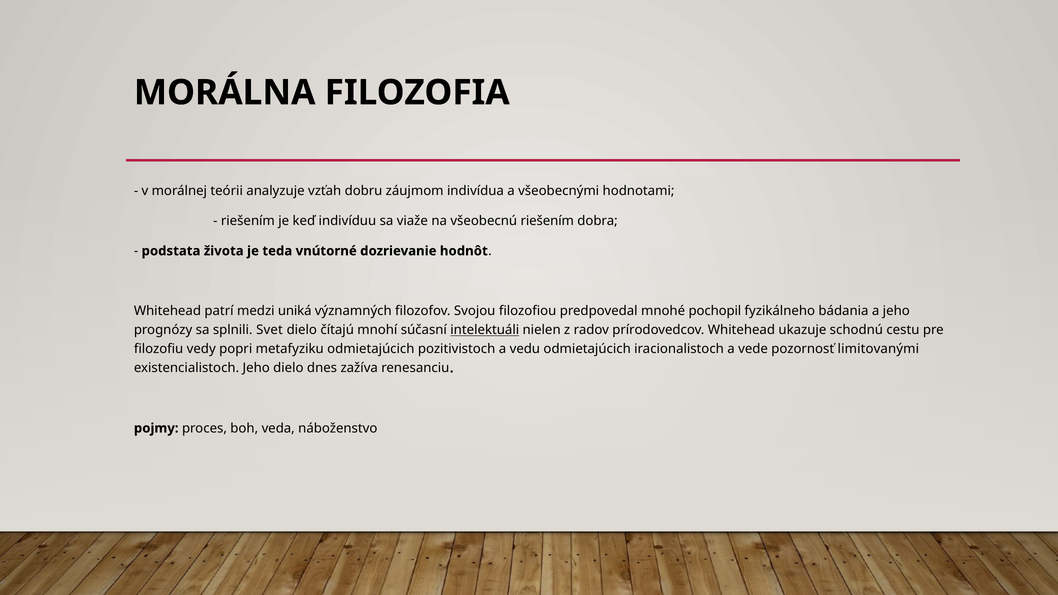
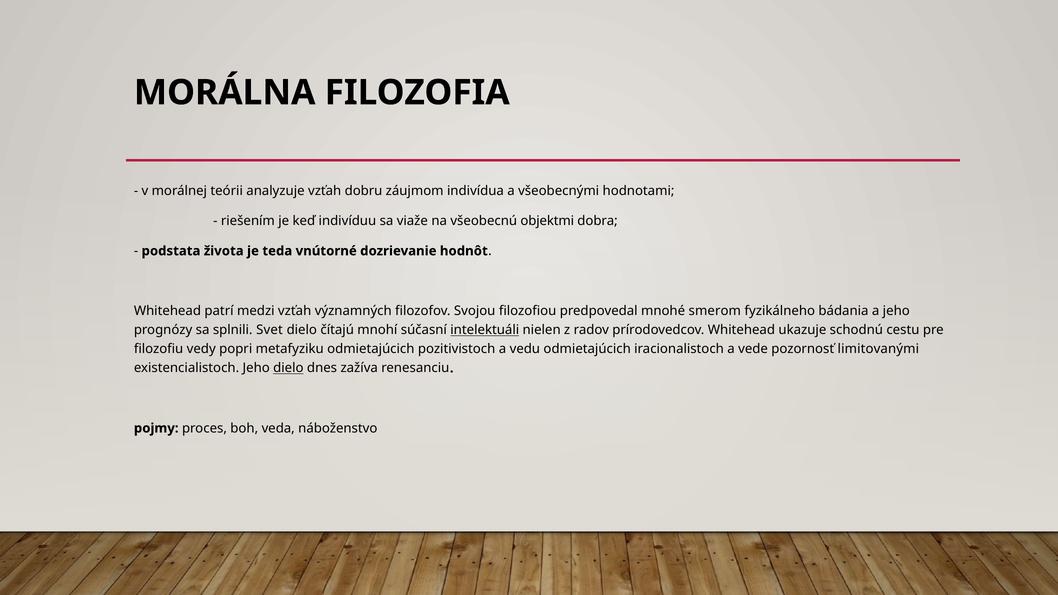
všeobecnú riešením: riešením -> objektmi
medzi uniká: uniká -> vzťah
pochopil: pochopil -> smerom
dielo at (288, 368) underline: none -> present
